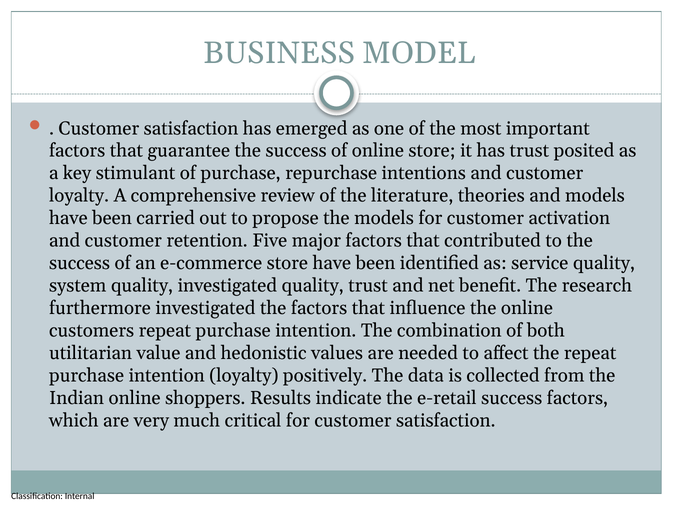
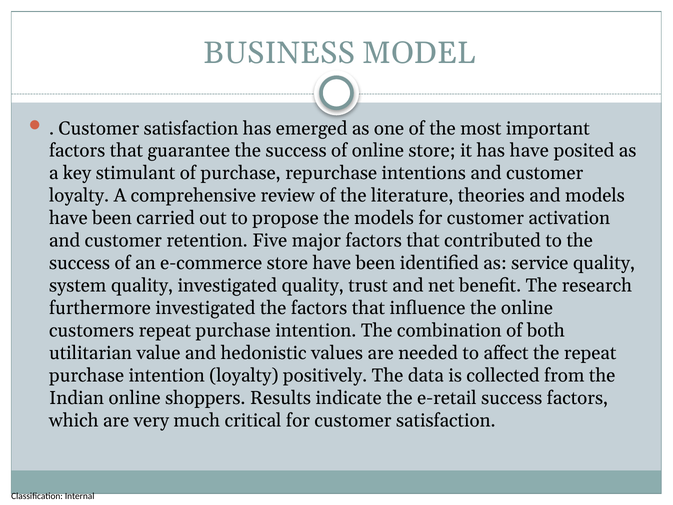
has trust: trust -> have
